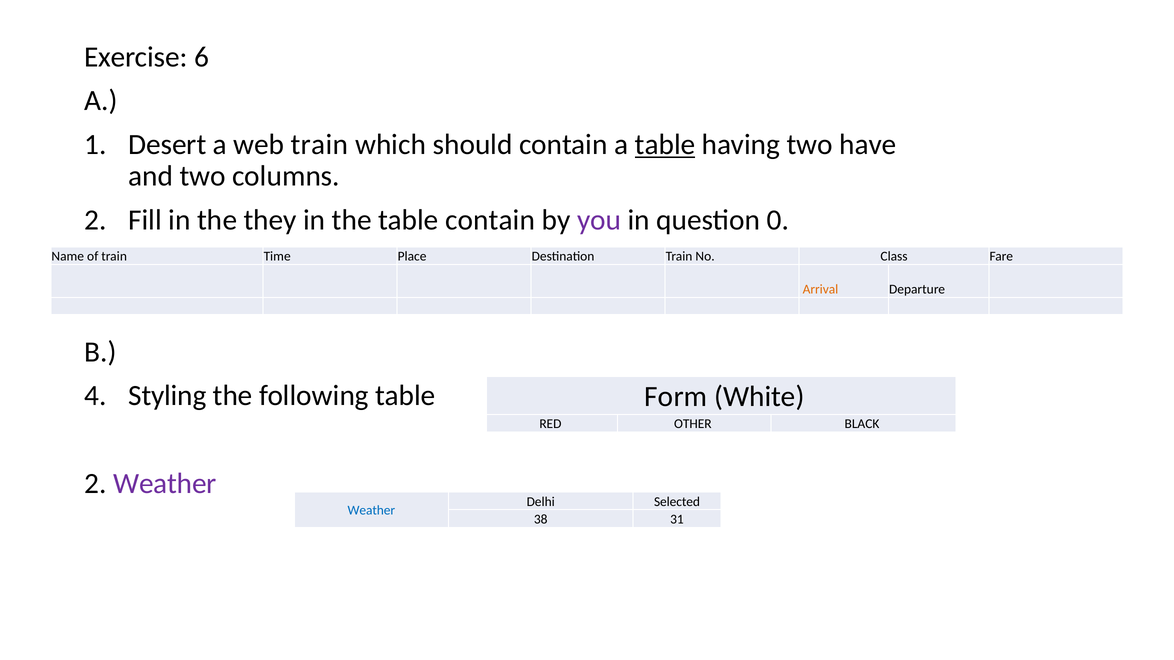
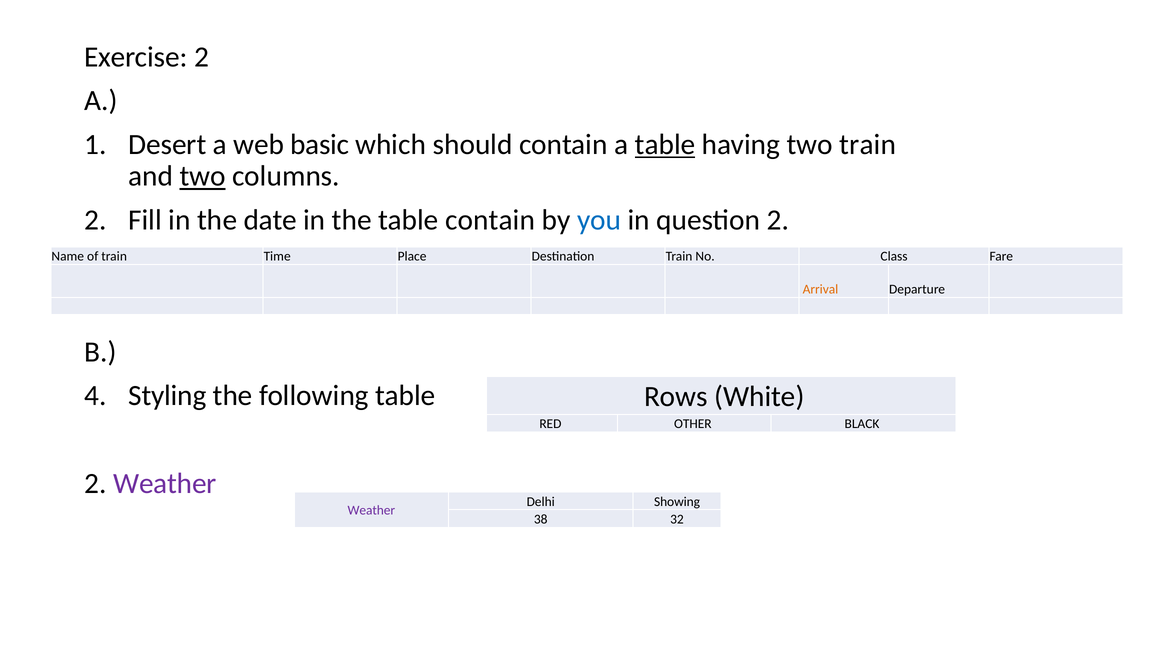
Exercise 6: 6 -> 2
web train: train -> basic
two have: have -> train
two at (203, 176) underline: none -> present
they: they -> date
you colour: purple -> blue
question 0: 0 -> 2
Form: Form -> Rows
Selected: Selected -> Showing
Weather at (371, 510) colour: blue -> purple
31: 31 -> 32
